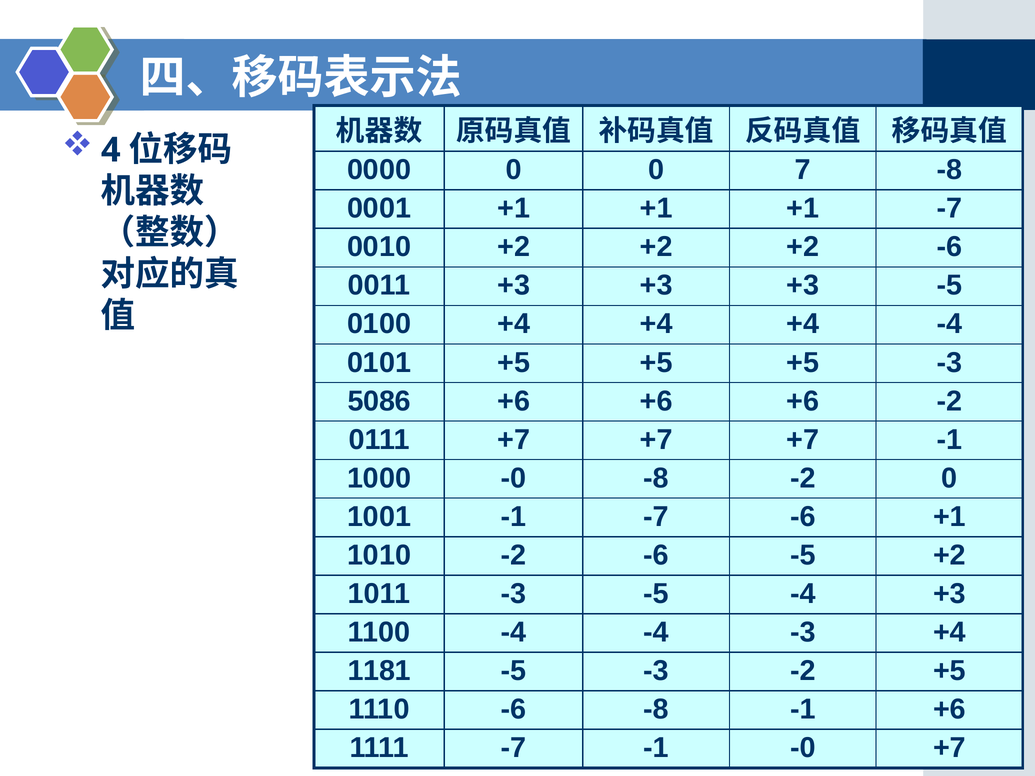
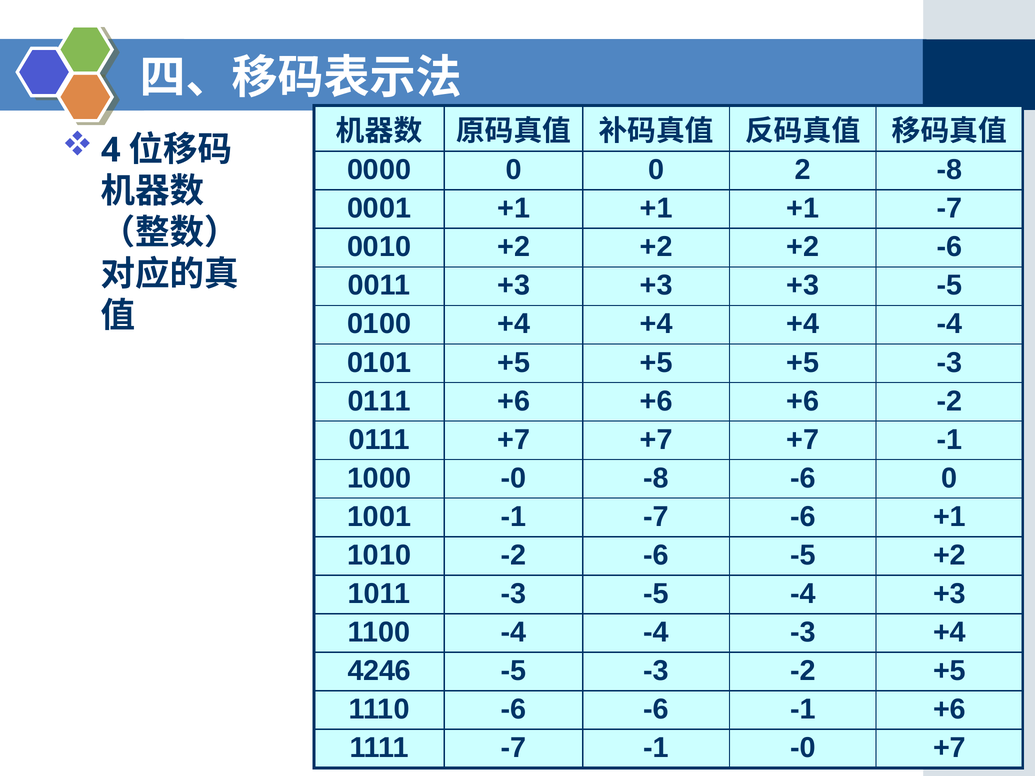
7: 7 -> 2
5086 at (379, 401): 5086 -> 0111
-8 -2: -2 -> -6
1181: 1181 -> 4246
-6 -8: -8 -> -6
